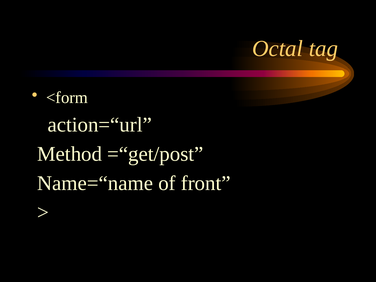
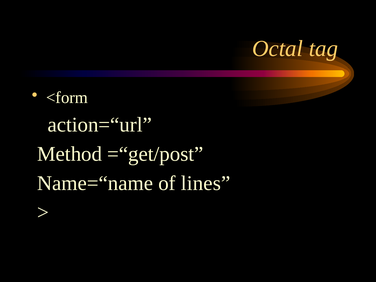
front: front -> lines
